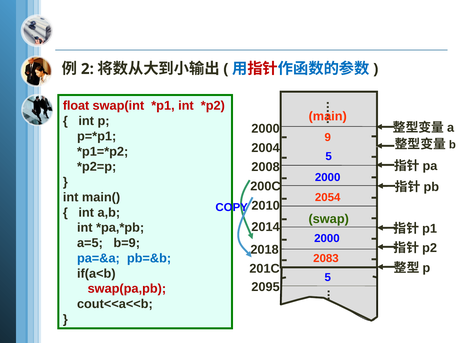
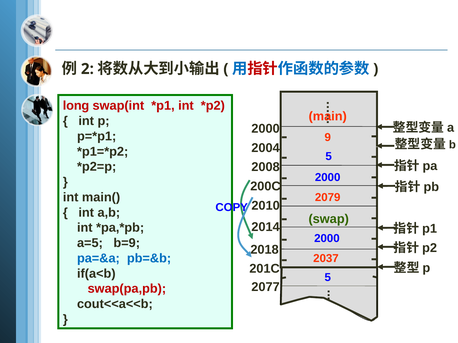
float: float -> long
2054: 2054 -> 2079
2083: 2083 -> 2037
2095: 2095 -> 2077
